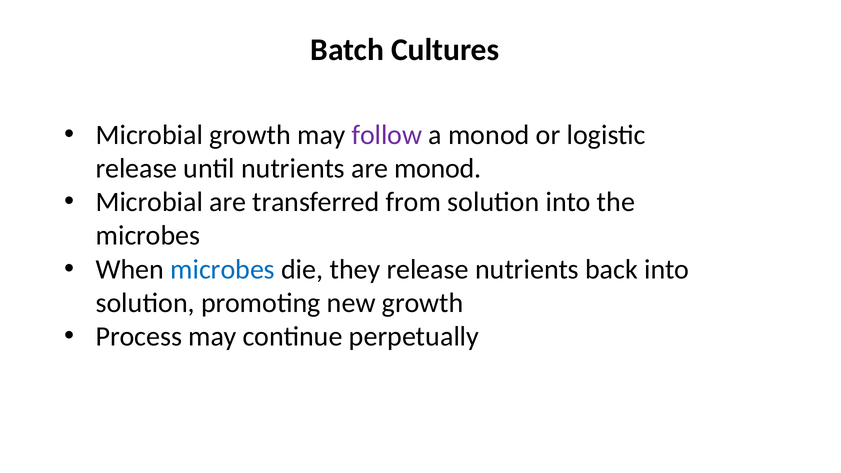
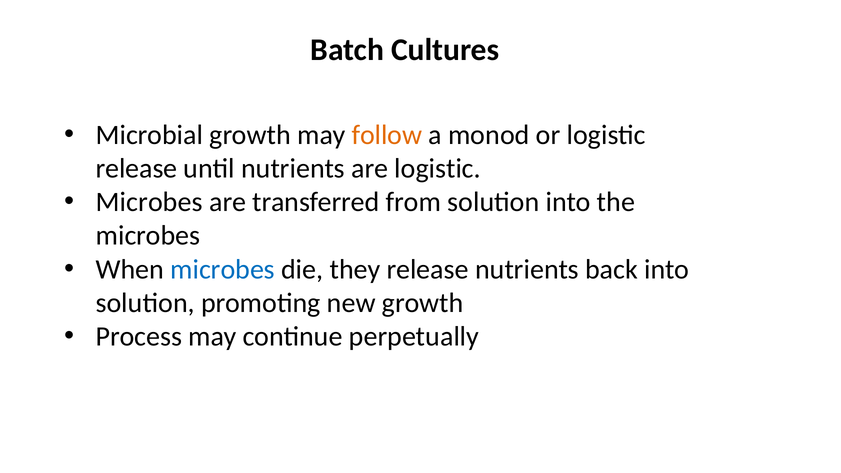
follow colour: purple -> orange
are monod: monod -> logistic
Microbial at (149, 202): Microbial -> Microbes
